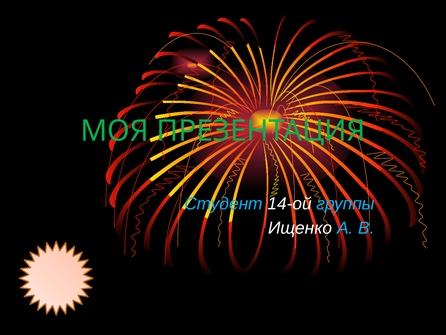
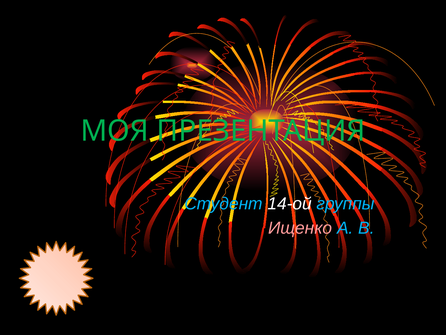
Ищенко colour: white -> pink
